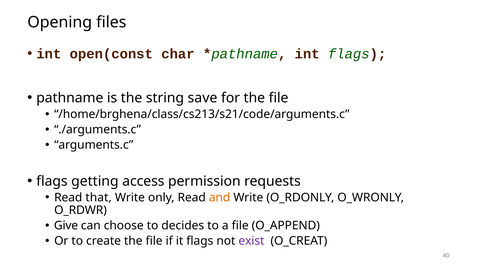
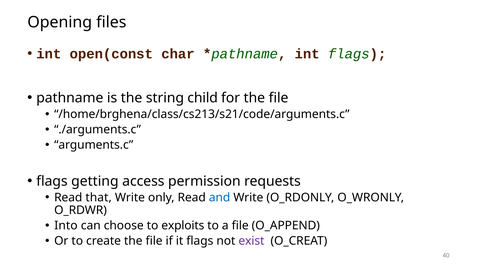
save: save -> child
and colour: orange -> blue
Give: Give -> Into
decides: decides -> exploits
